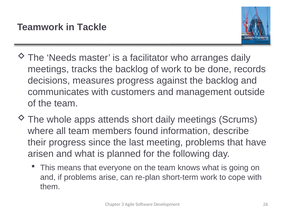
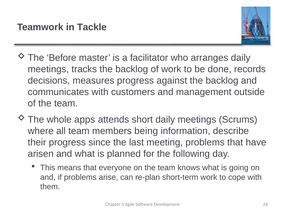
Needs: Needs -> Before
found: found -> being
